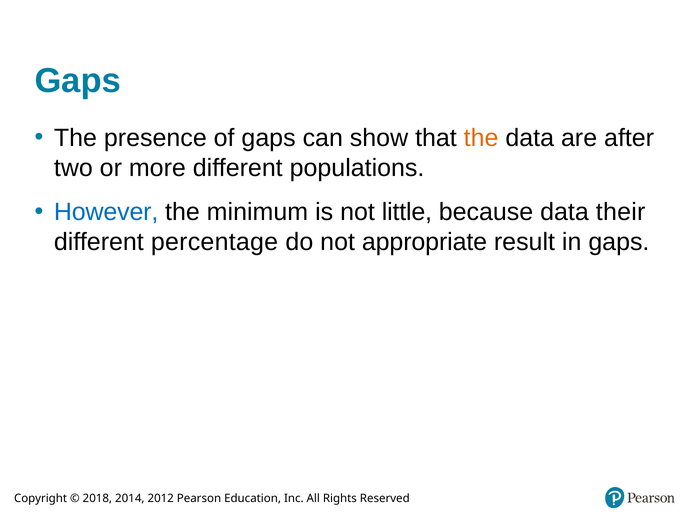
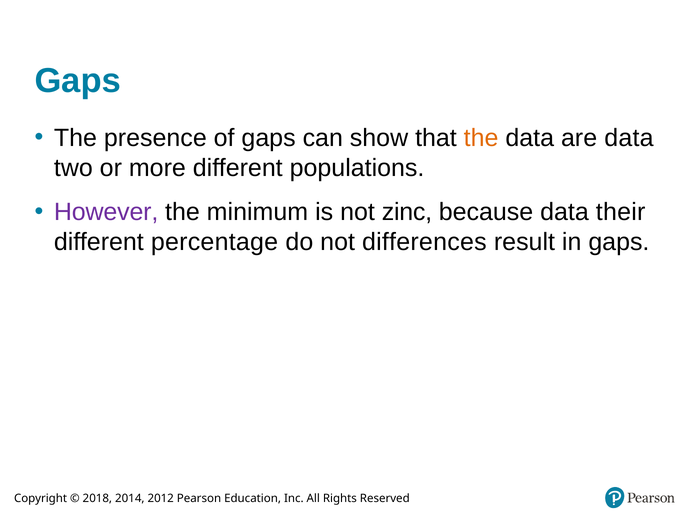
are after: after -> data
However colour: blue -> purple
little: little -> zinc
appropriate: appropriate -> differences
